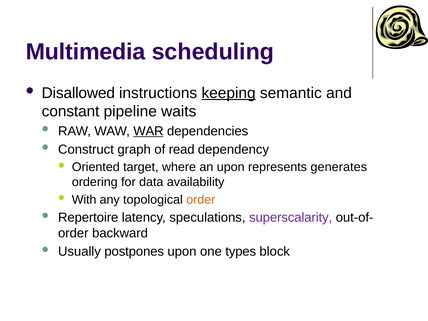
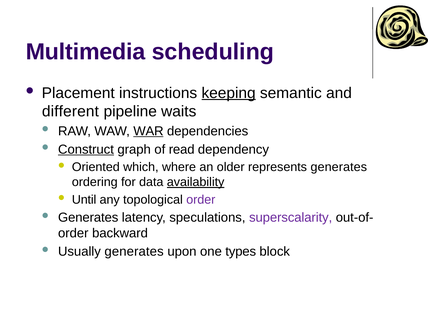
Disallowed: Disallowed -> Placement
constant: constant -> different
Construct underline: none -> present
target: target -> which
an upon: upon -> older
availability underline: none -> present
With: With -> Until
order at (201, 200) colour: orange -> purple
Repertoire at (88, 218): Repertoire -> Generates
Usually postpones: postpones -> generates
